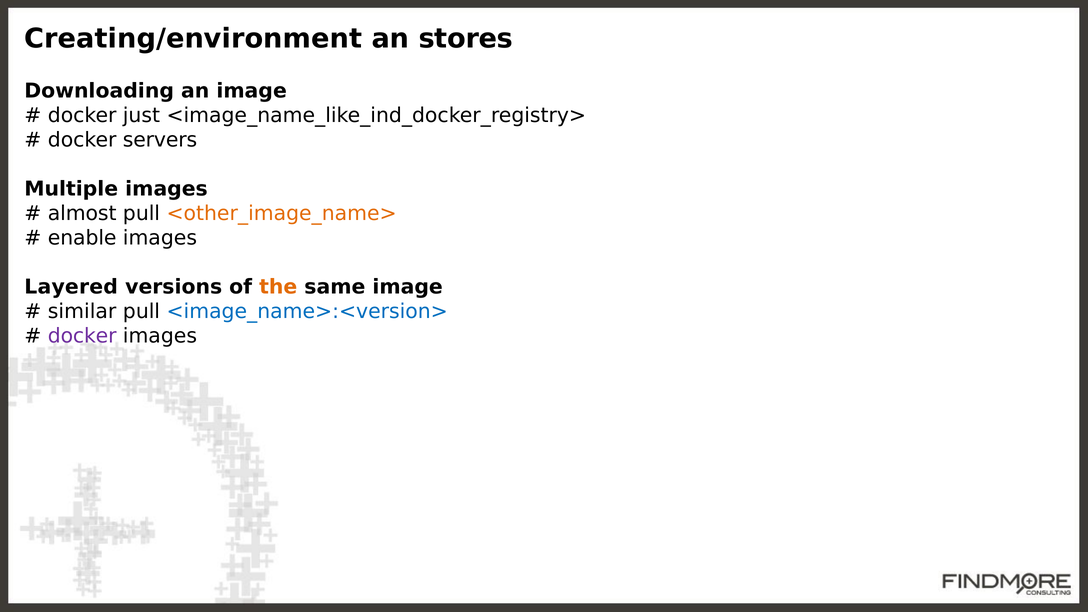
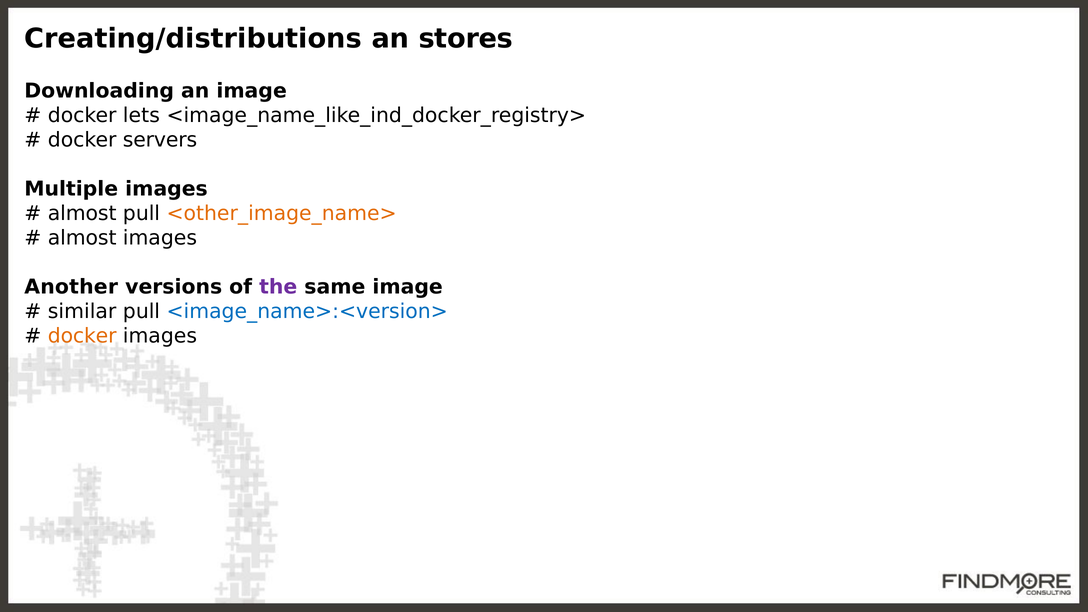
Creating/environment: Creating/environment -> Creating/distributions
just: just -> lets
enable at (82, 238): enable -> almost
Layered: Layered -> Another
the colour: orange -> purple
docker at (82, 336) colour: purple -> orange
